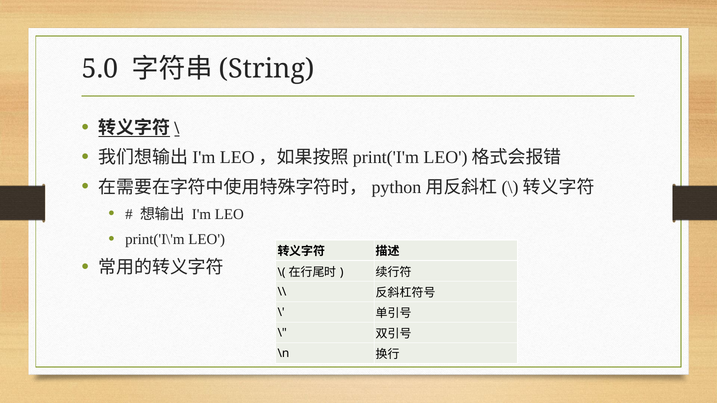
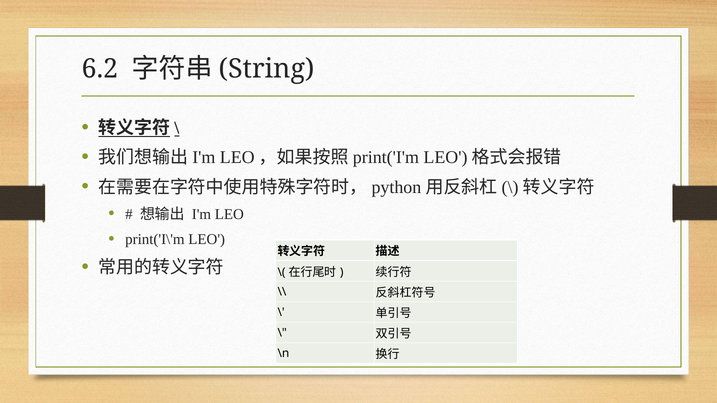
5.0: 5.0 -> 6.2
